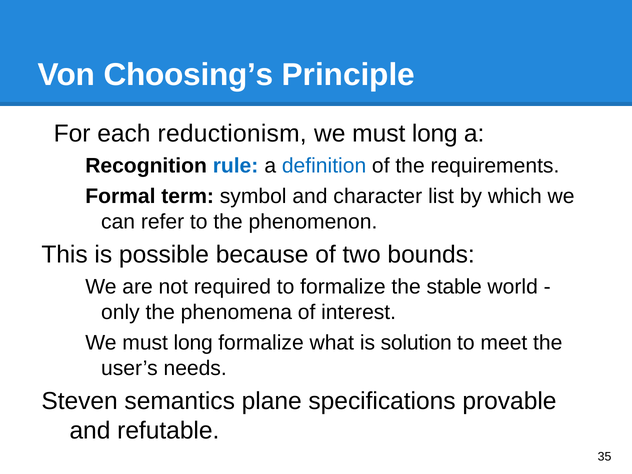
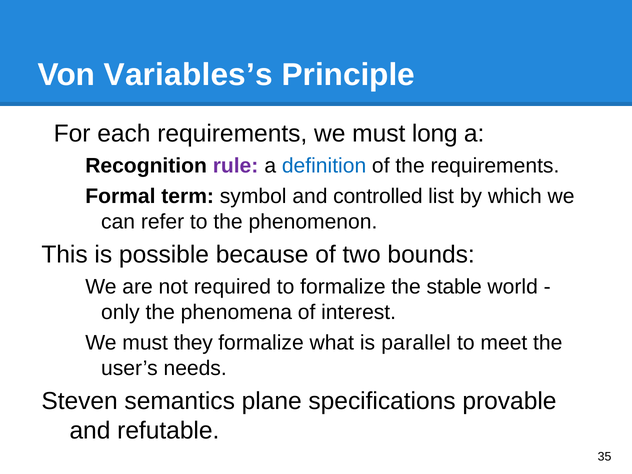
Choosing’s: Choosing’s -> Variables’s
each reductionism: reductionism -> requirements
rule colour: blue -> purple
character: character -> controlled
long at (193, 343): long -> they
solution: solution -> parallel
